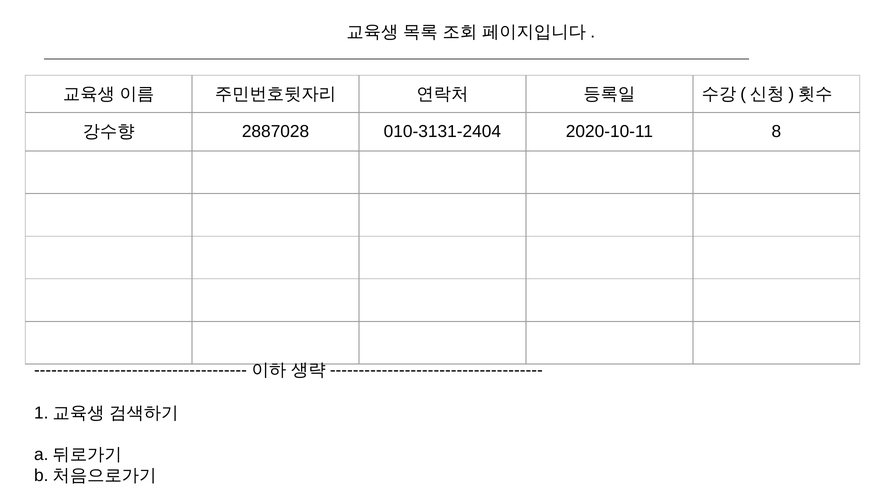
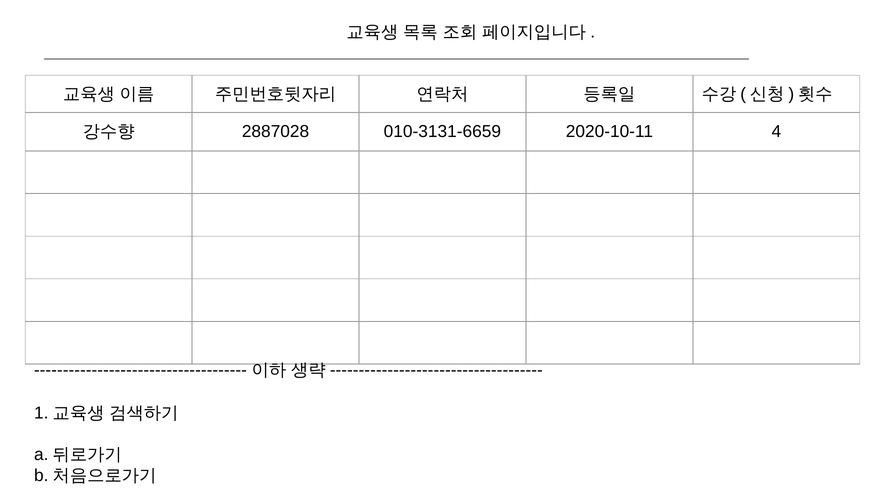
010-3131-2404: 010-3131-2404 -> 010-3131-6659
8: 8 -> 4
